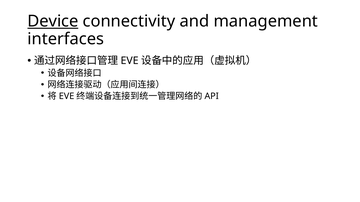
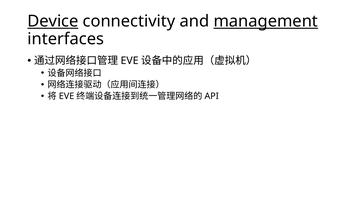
management underline: none -> present
